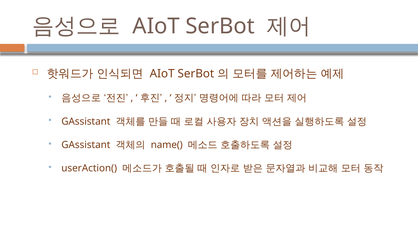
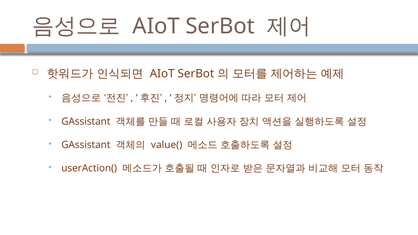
name(: name( -> value(
